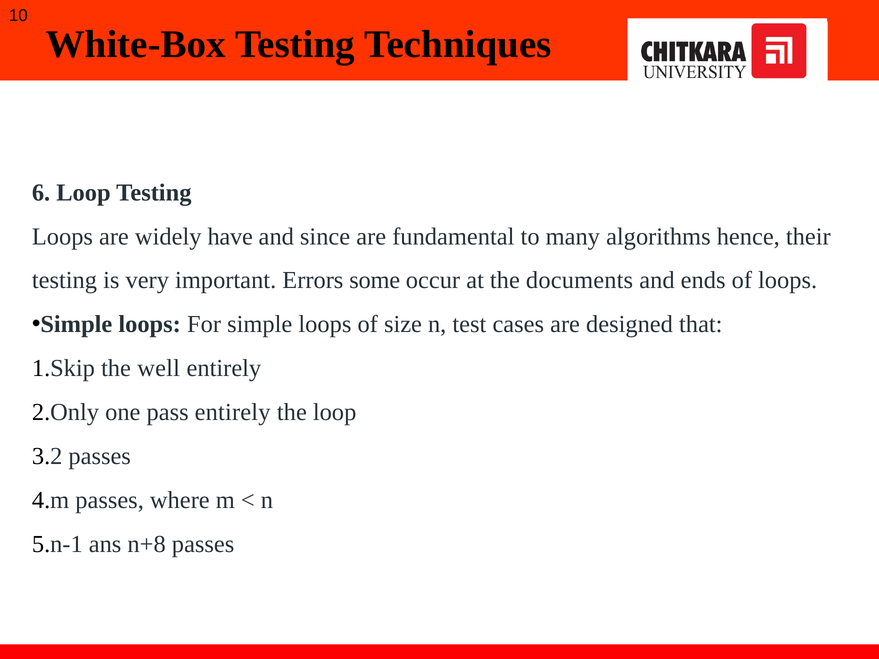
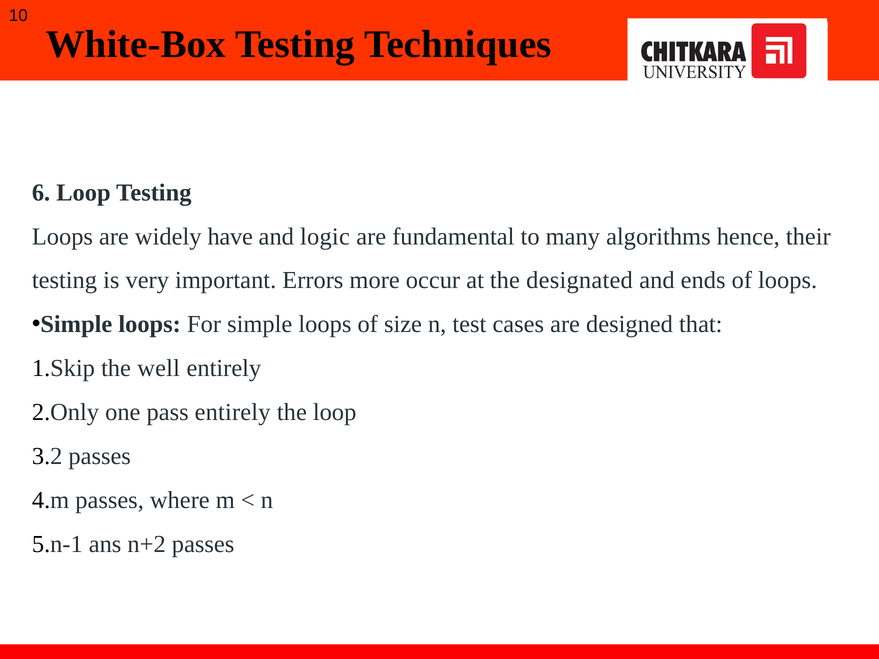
since: since -> logic
some: some -> more
documents: documents -> designated
n+8: n+8 -> n+2
